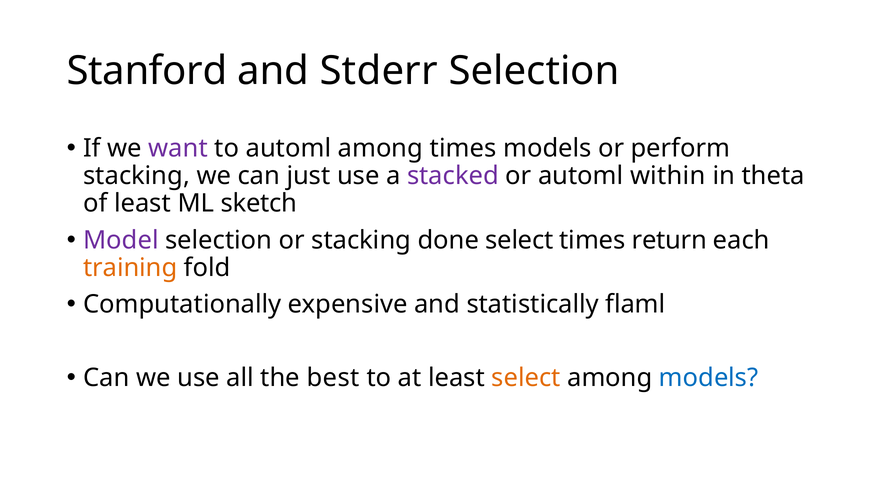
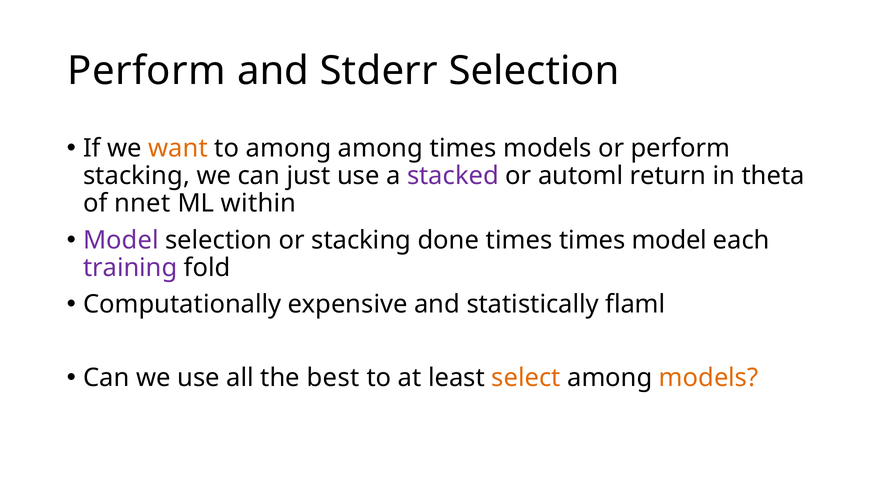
Stanford at (147, 71): Stanford -> Perform
want colour: purple -> orange
to automl: automl -> among
within: within -> return
of least: least -> nnet
sketch: sketch -> within
done select: select -> times
times return: return -> model
training colour: orange -> purple
models at (709, 378) colour: blue -> orange
